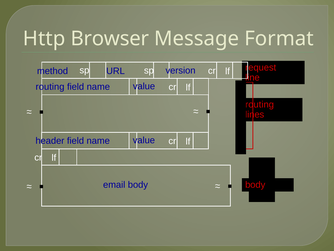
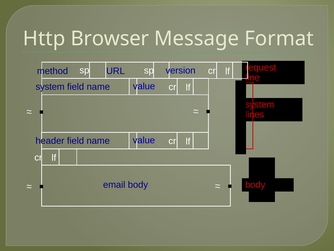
routing at (50, 87): routing -> system
routing at (260, 104): routing -> system
